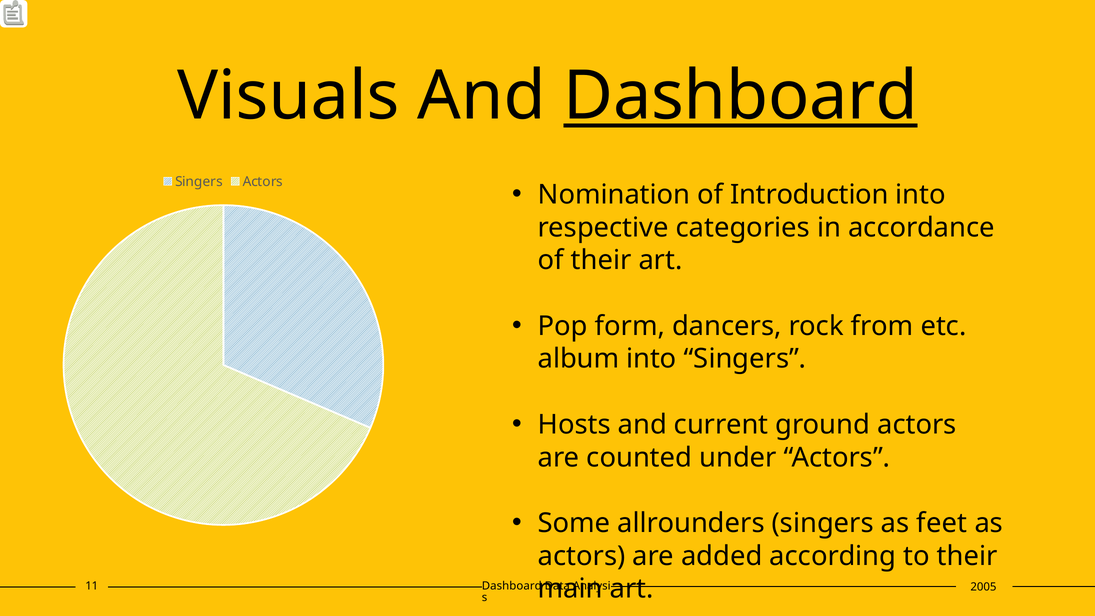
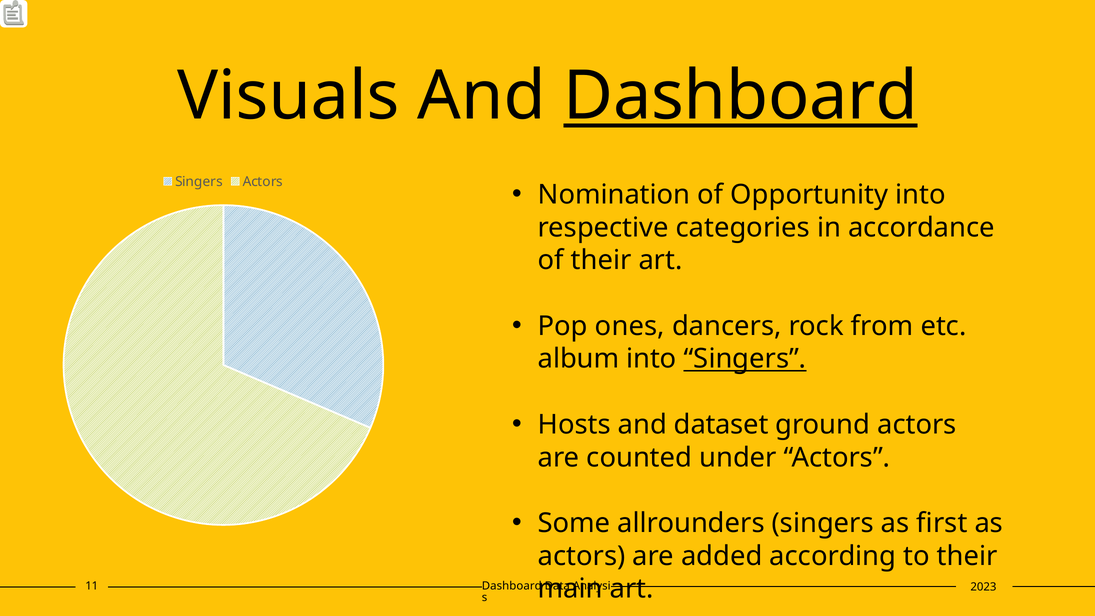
Introduction: Introduction -> Opportunity
form: form -> ones
Singers at (745, 359) underline: none -> present
current: current -> dataset
feet: feet -> first
2005: 2005 -> 2023
